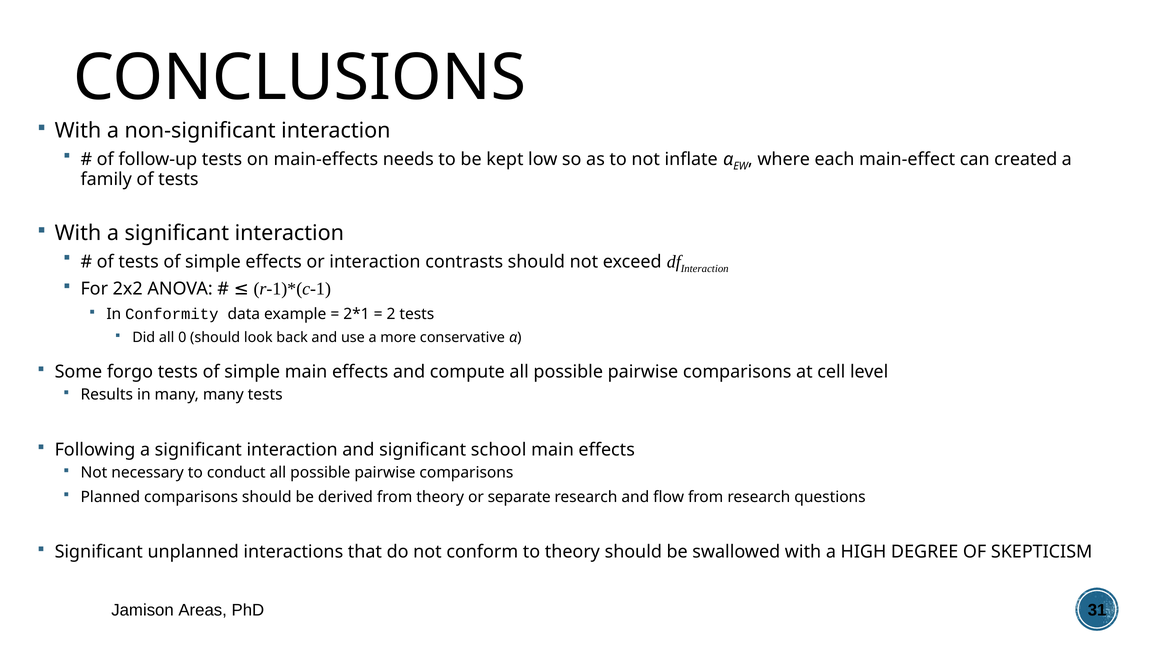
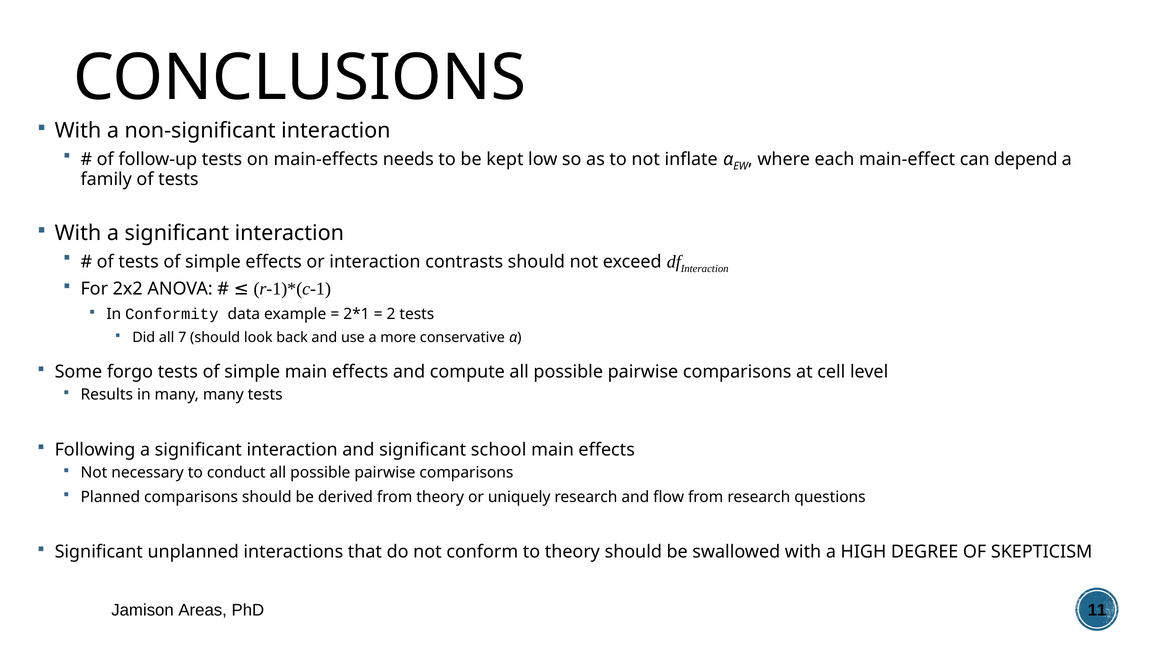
created: created -> depend
0: 0 -> 7
separate: separate -> uniquely
31: 31 -> 11
